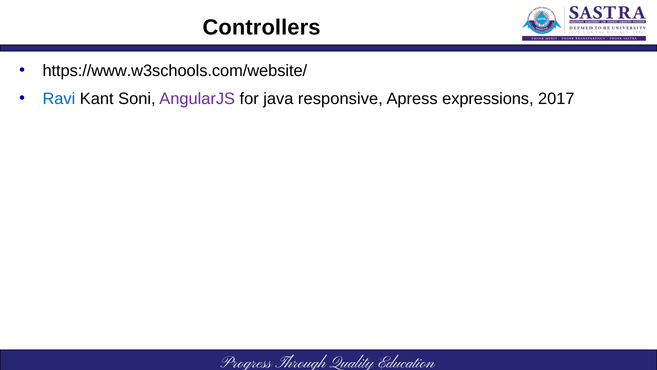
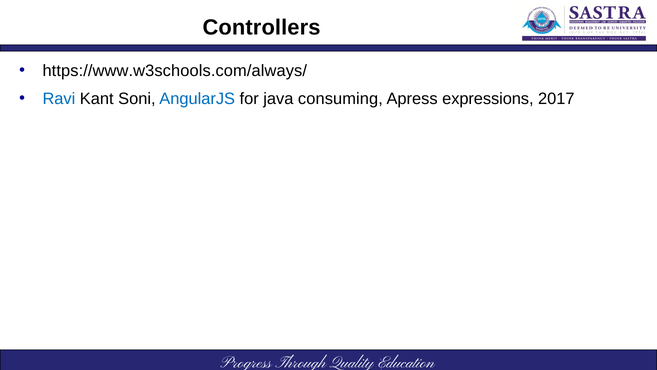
https://www.w3schools.com/website/: https://www.w3schools.com/website/ -> https://www.w3schools.com/always/
AngularJS colour: purple -> blue
responsive: responsive -> consuming
